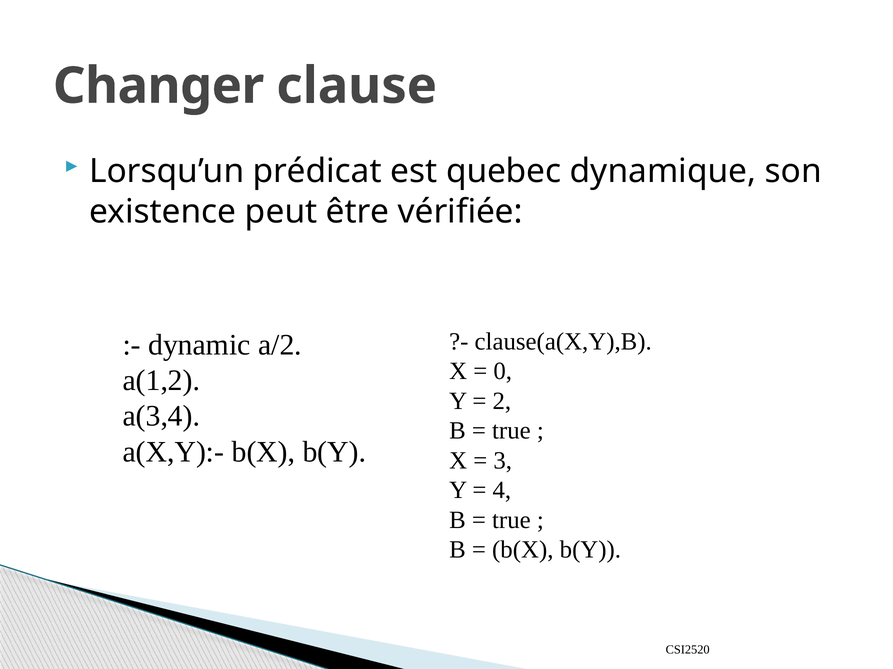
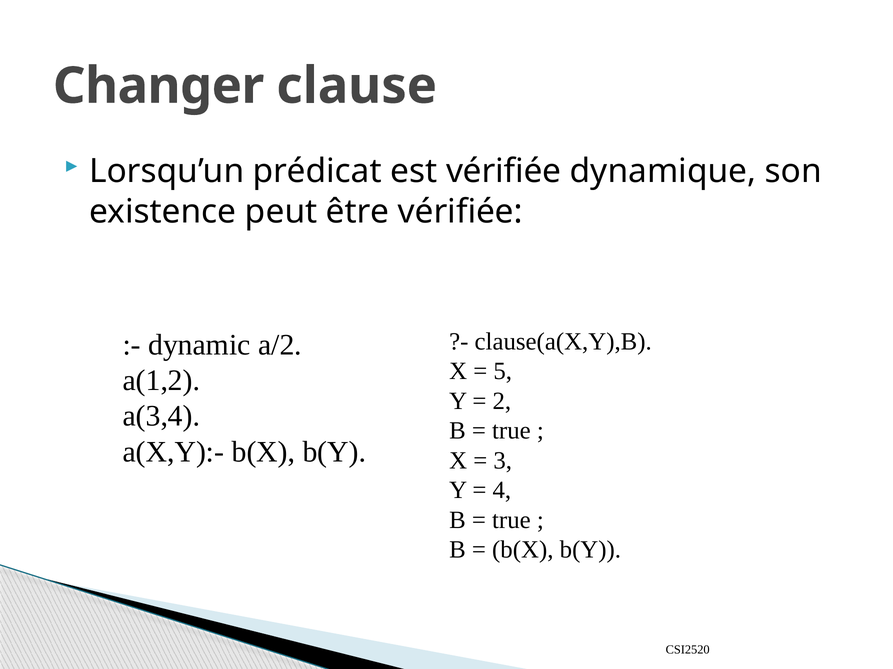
est quebec: quebec -> vérifiée
0: 0 -> 5
